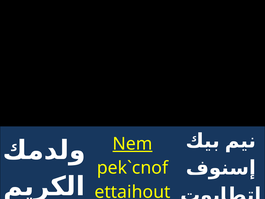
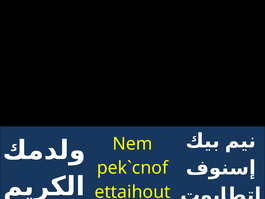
Nem underline: present -> none
